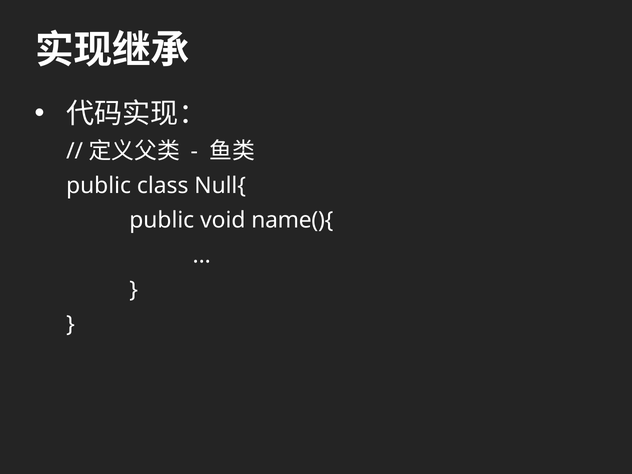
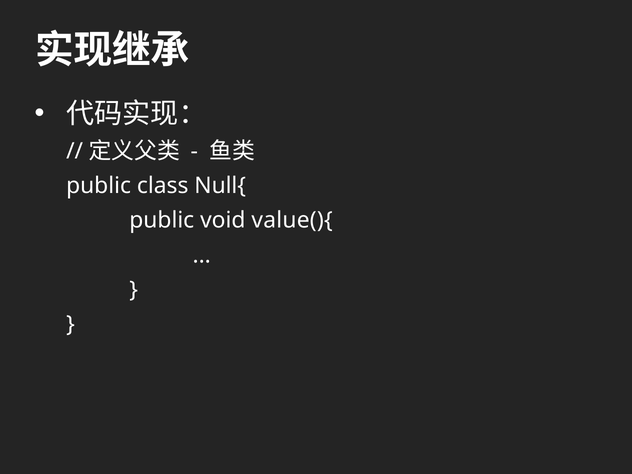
name(){: name(){ -> value(){
